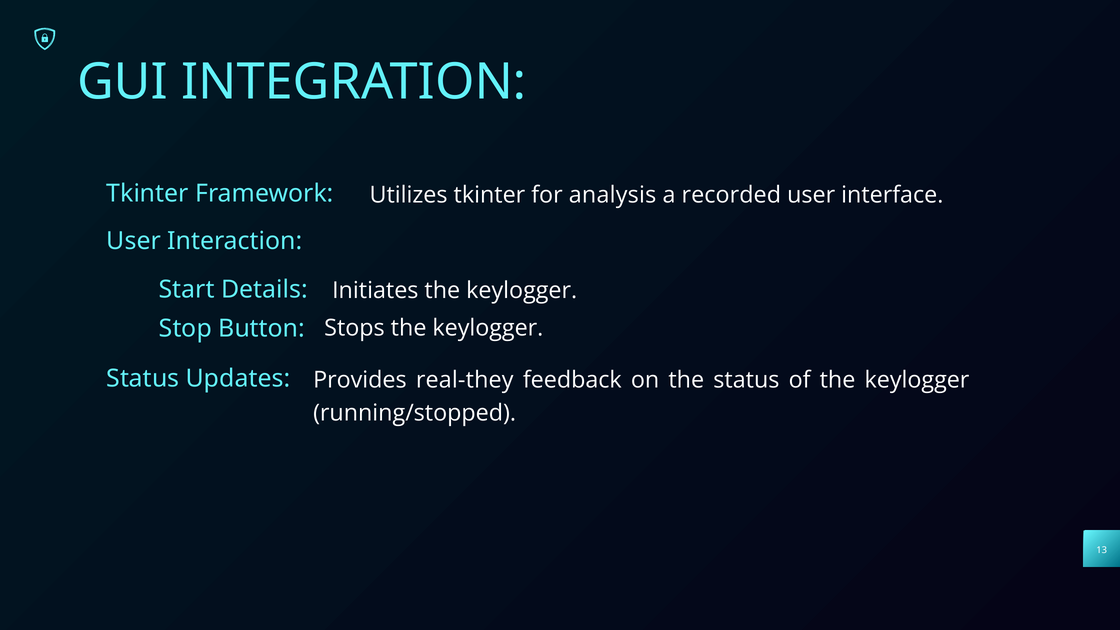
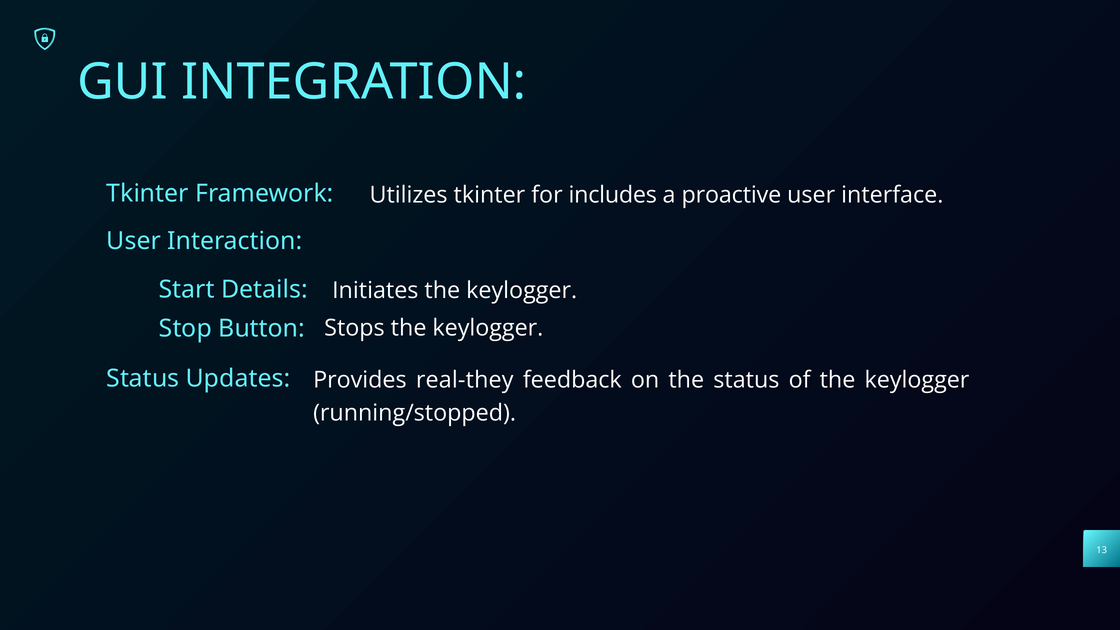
analysis: analysis -> includes
recorded: recorded -> proactive
